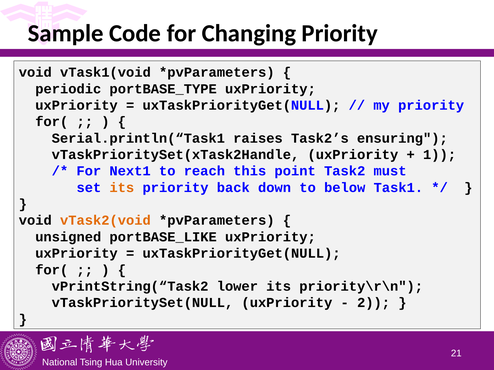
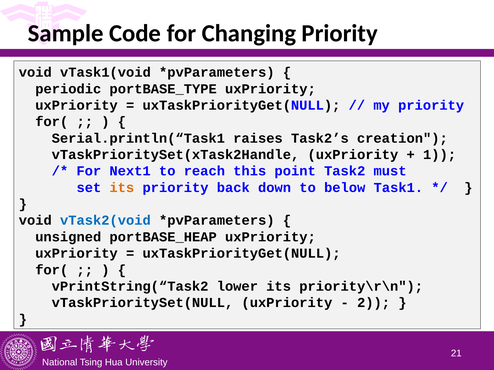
ensuring: ensuring -> creation
vTask2(void colour: orange -> blue
portBASE_LIKE: portBASE_LIKE -> portBASE_HEAP
